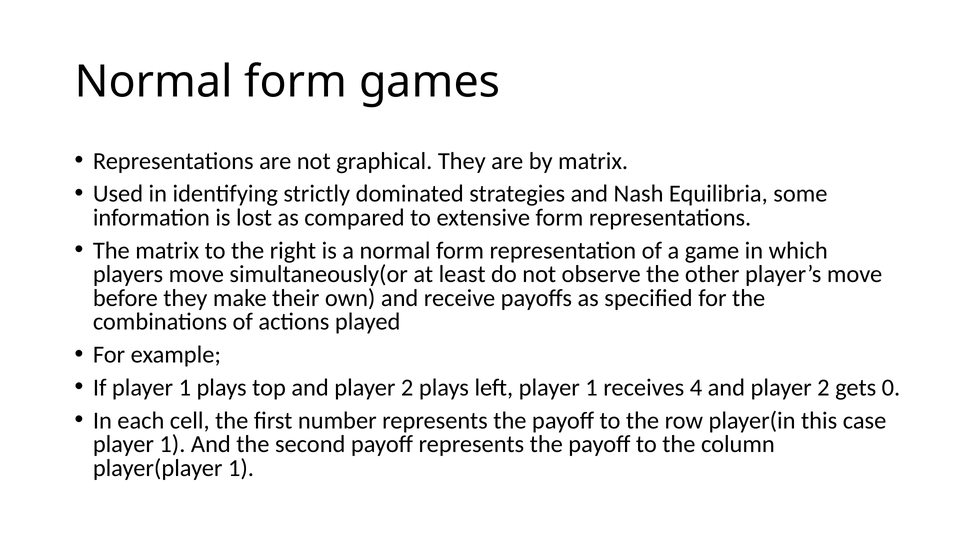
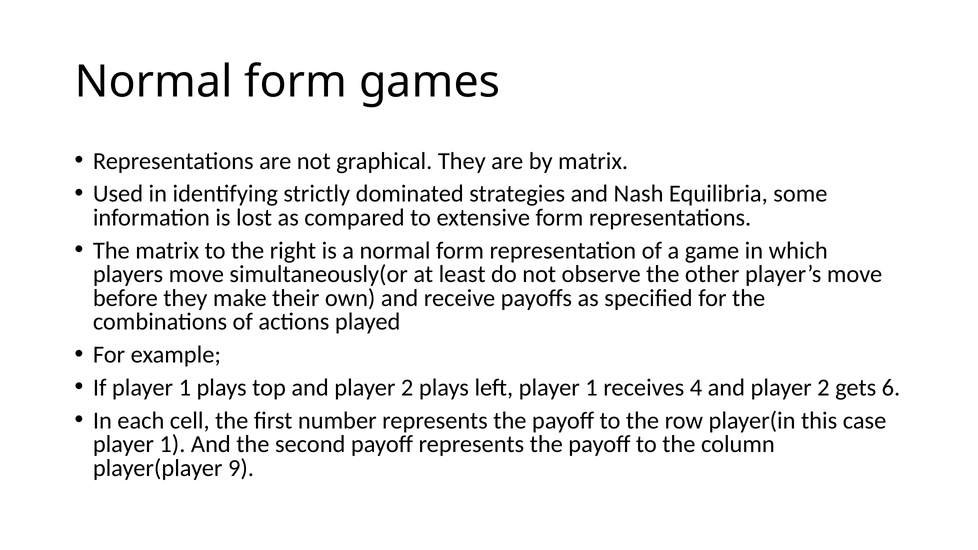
0: 0 -> 6
player(player 1: 1 -> 9
